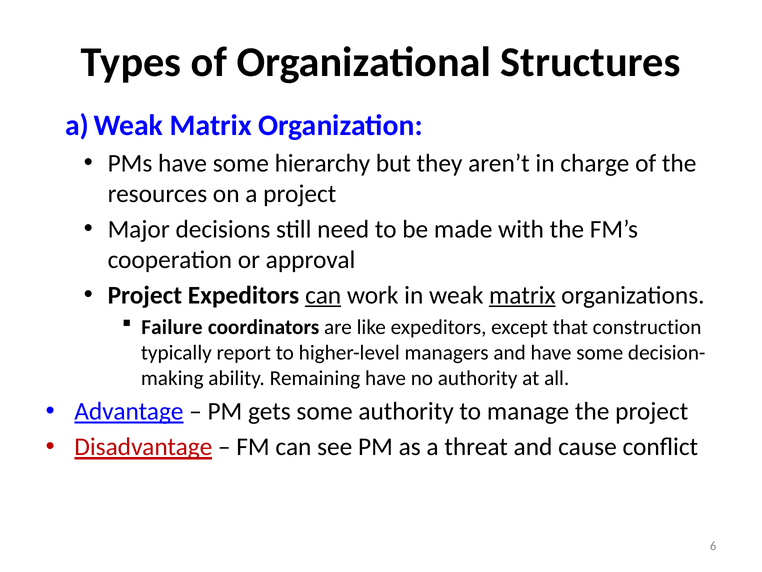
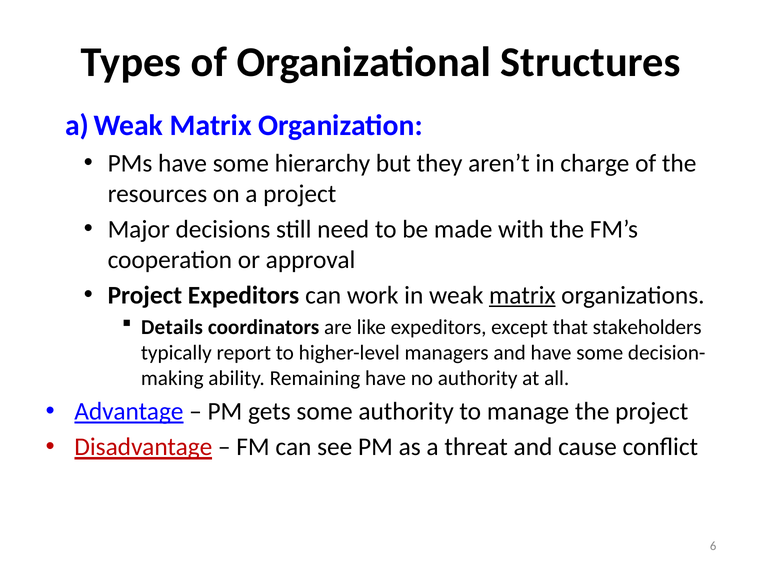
can at (323, 295) underline: present -> none
Failure: Failure -> Details
construction: construction -> stakeholders
